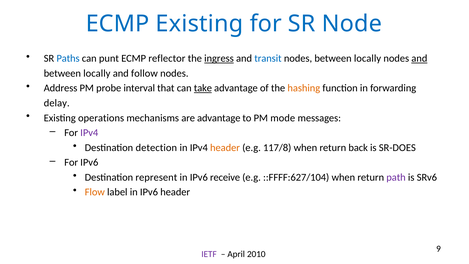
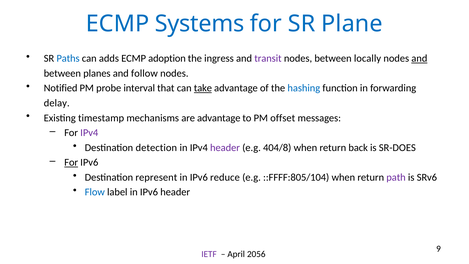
ECMP Existing: Existing -> Systems
Node: Node -> Plane
punt: punt -> adds
reflector: reflector -> adoption
ingress underline: present -> none
transit colour: blue -> purple
locally at (97, 73): locally -> planes
Address: Address -> Notified
hashing colour: orange -> blue
operations: operations -> timestamp
mode: mode -> offset
header at (225, 148) colour: orange -> purple
117/8: 117/8 -> 404/8
For at (71, 162) underline: none -> present
receive: receive -> reduce
::FFFF:627/104: ::FFFF:627/104 -> ::FFFF:805/104
Flow colour: orange -> blue
2010: 2010 -> 2056
